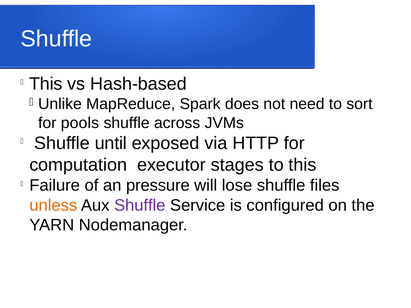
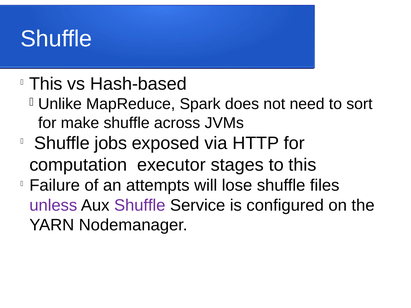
pools: pools -> make
until: until -> jobs
pressure: pressure -> attempts
unless colour: orange -> purple
